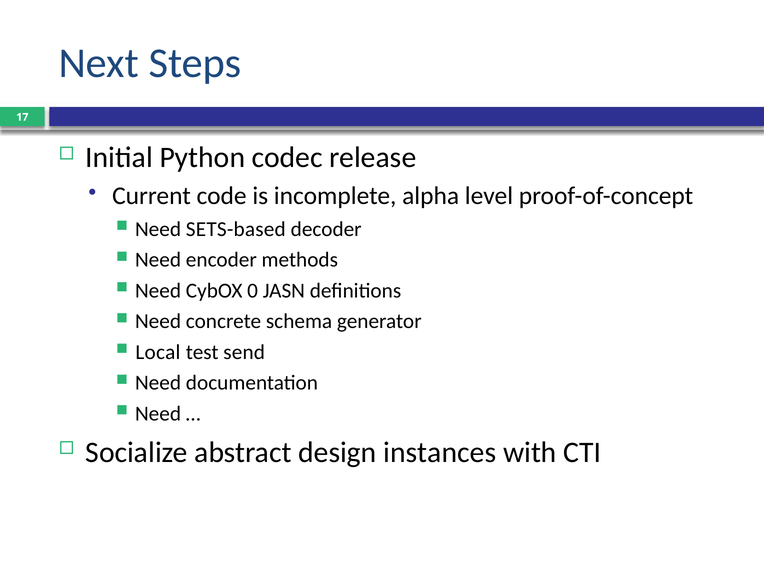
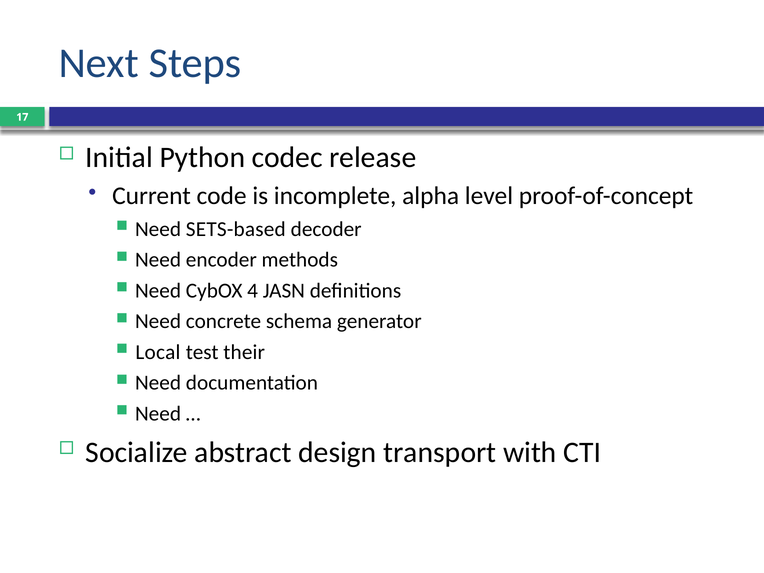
0: 0 -> 4
send: send -> their
instances: instances -> transport
